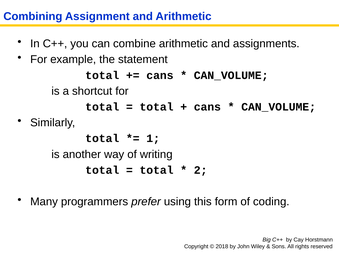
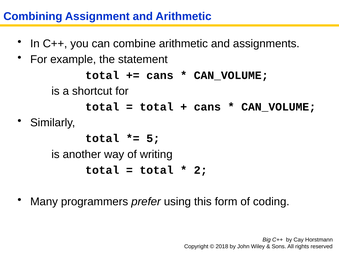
1: 1 -> 5
